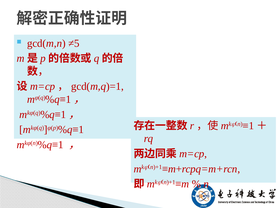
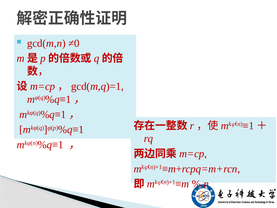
≠5: ≠5 -> ≠0
